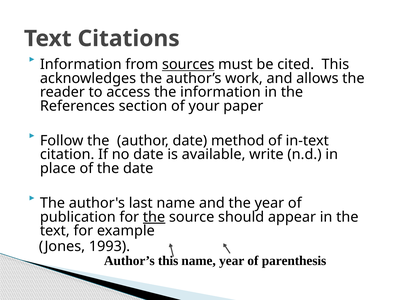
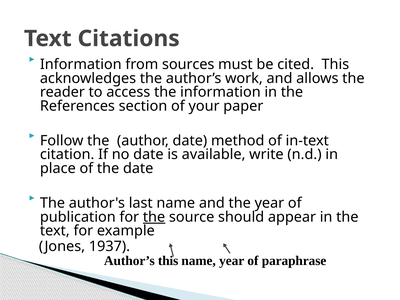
sources underline: present -> none
1993: 1993 -> 1937
parenthesis: parenthesis -> paraphrase
